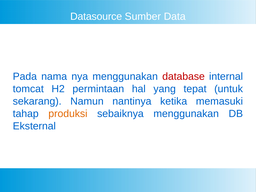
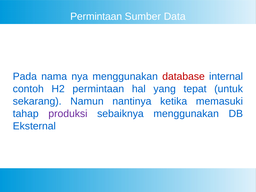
Datasource at (96, 16): Datasource -> Permintaan
tomcat: tomcat -> contoh
produksi colour: orange -> purple
